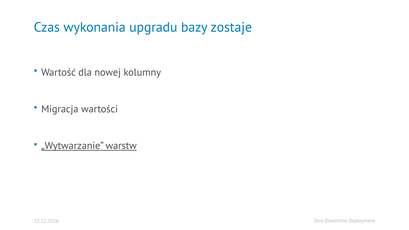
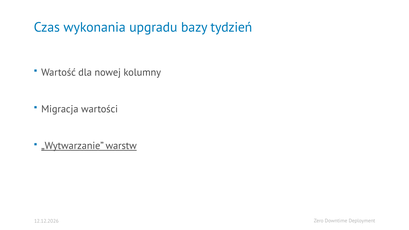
zostaje: zostaje -> tydzień
